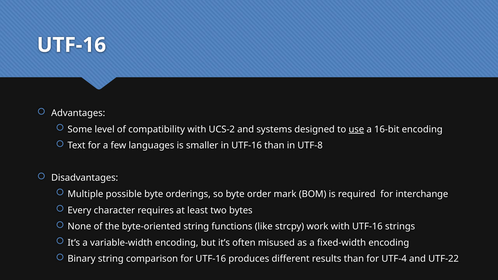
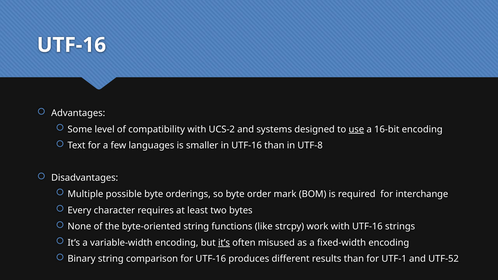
it’s at (224, 243) underline: none -> present
UTF-4: UTF-4 -> UTF-1
UTF-22: UTF-22 -> UTF-52
